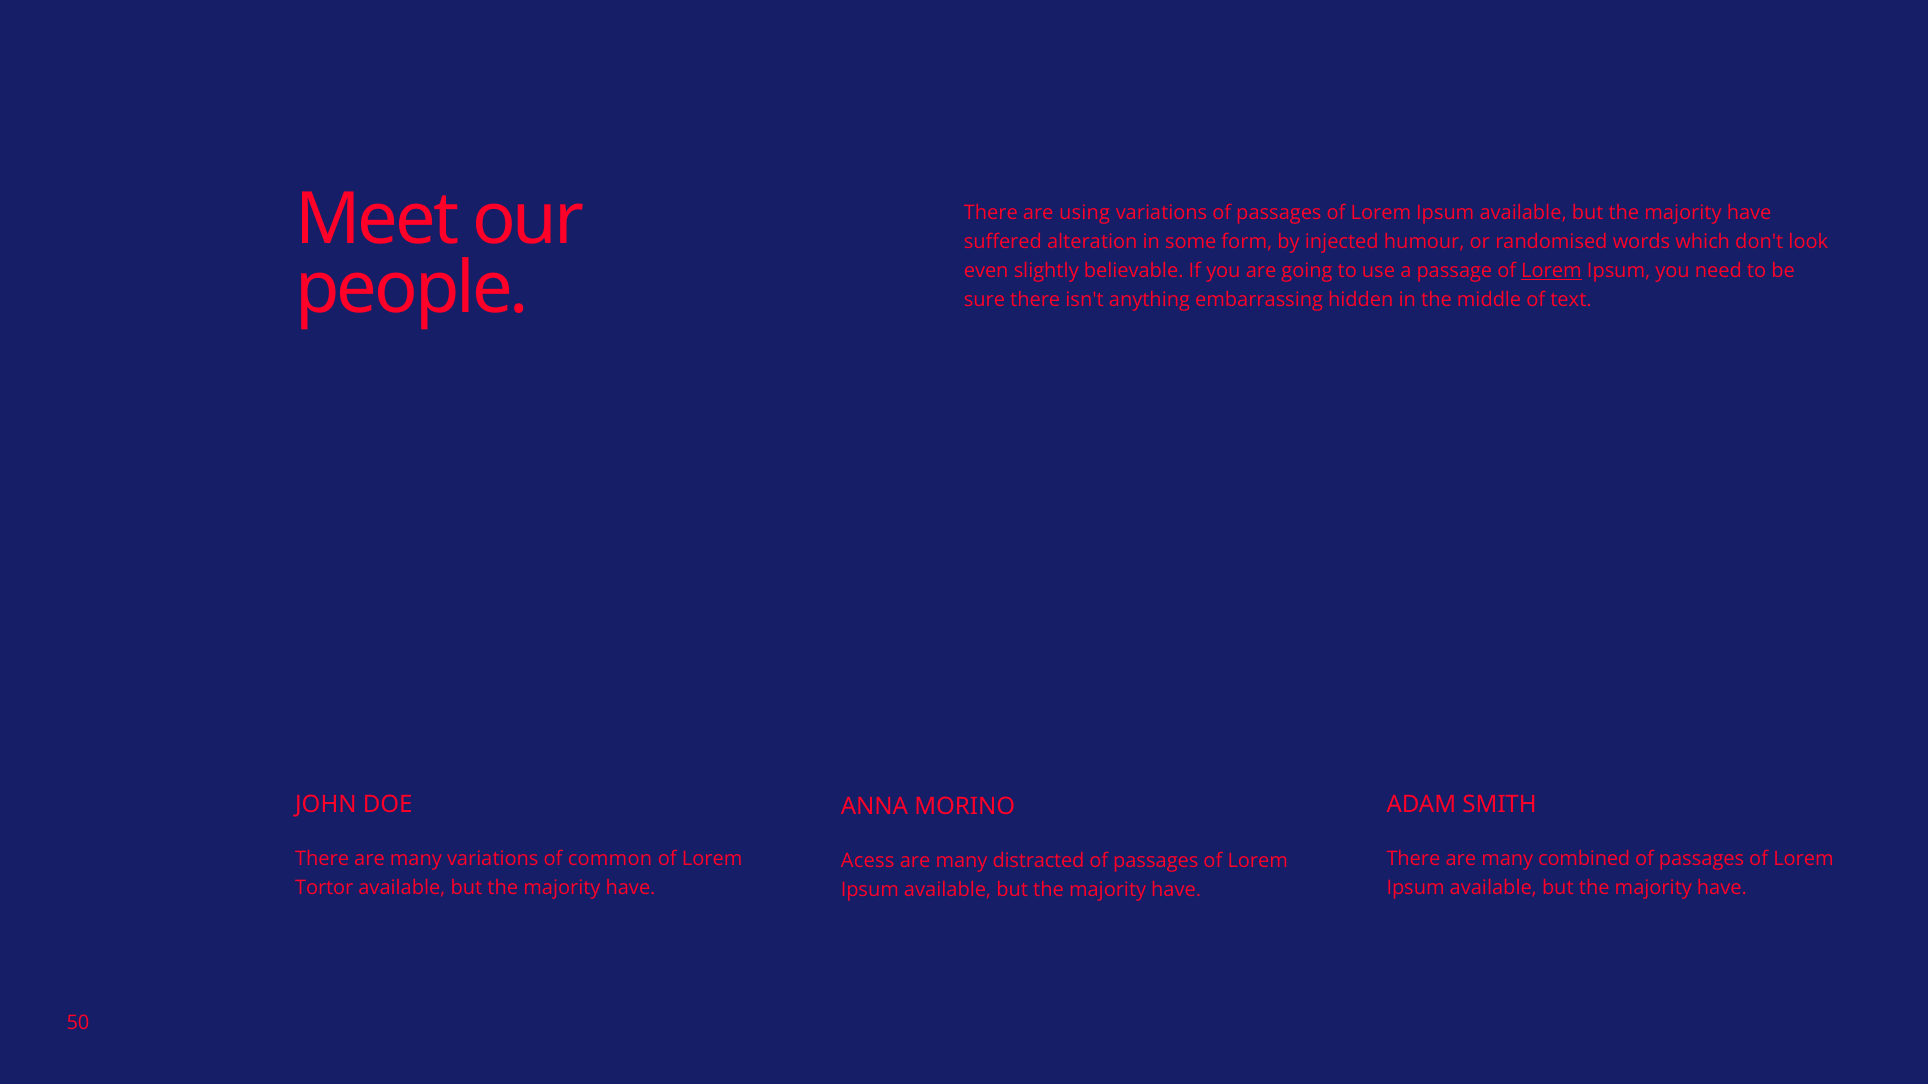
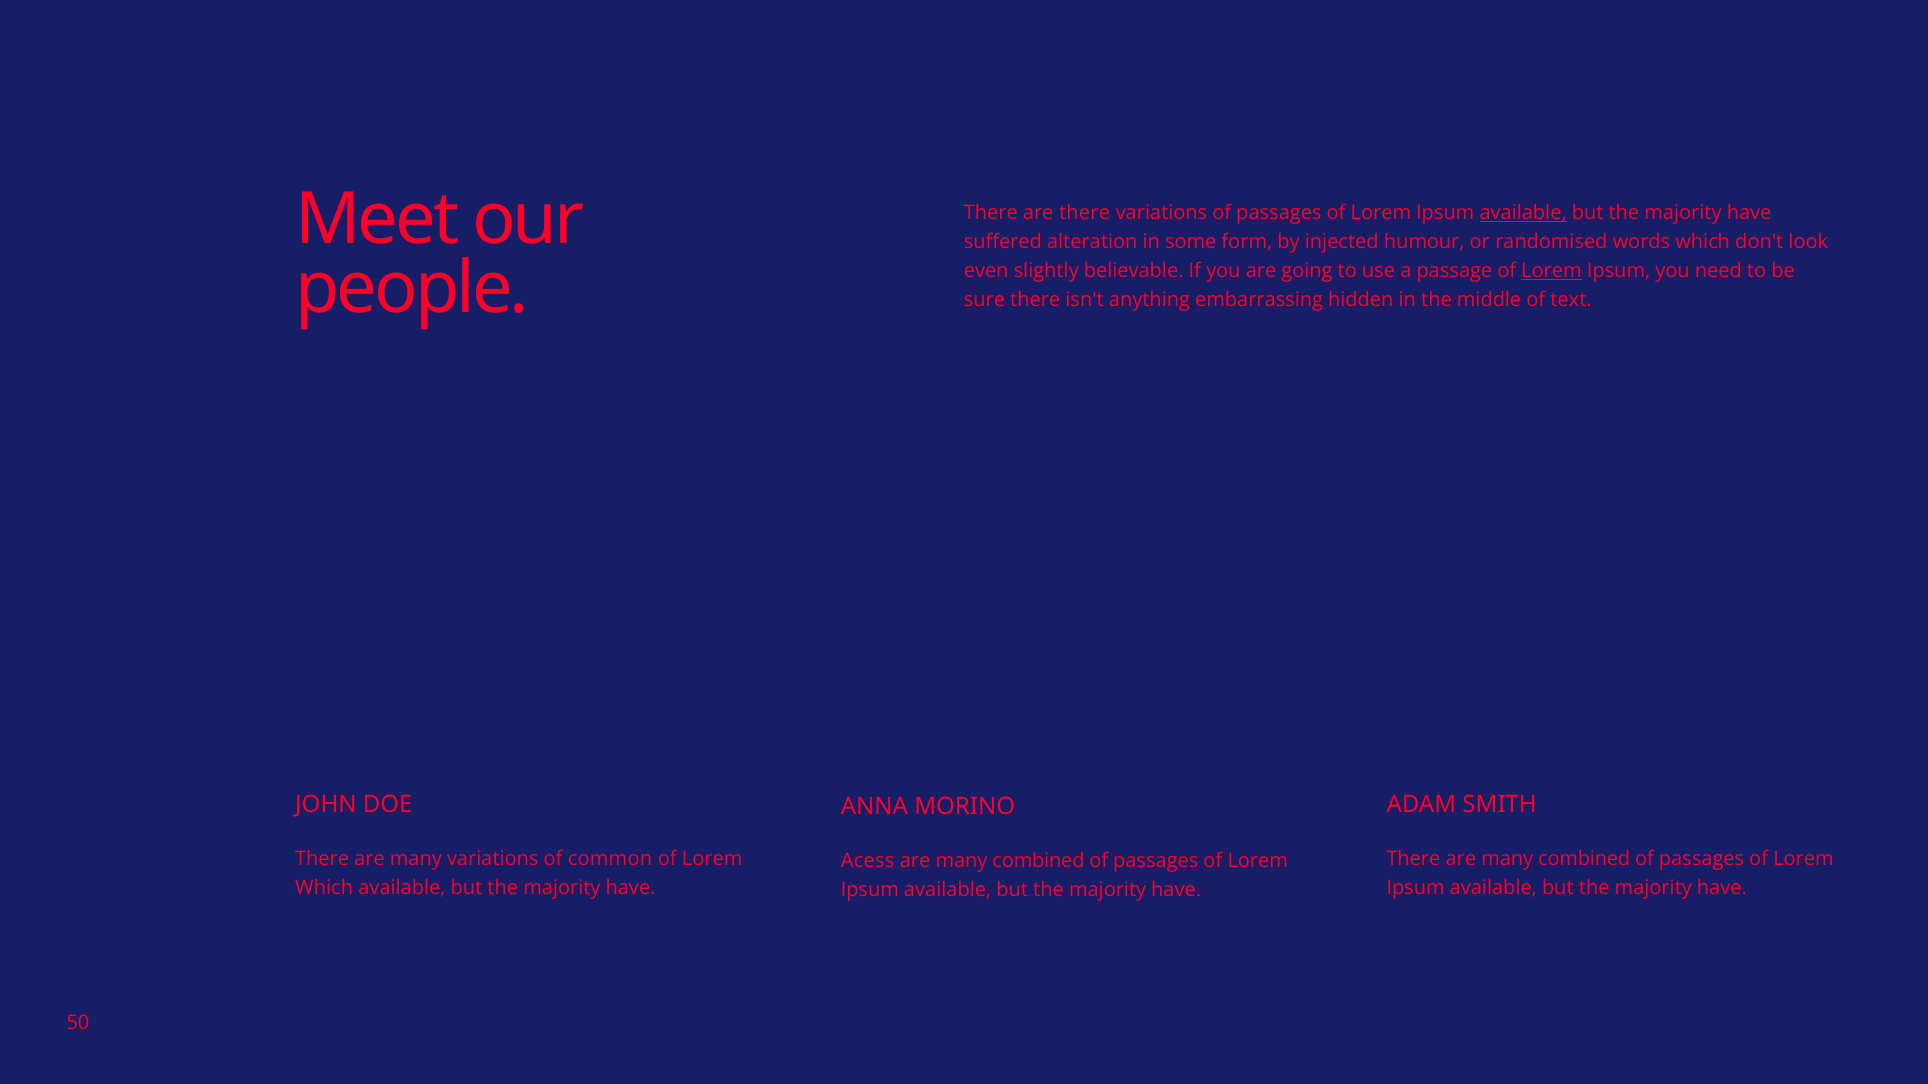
are using: using -> there
available at (1523, 213) underline: none -> present
distracted at (1039, 861): distracted -> combined
Tortor at (324, 888): Tortor -> Which
